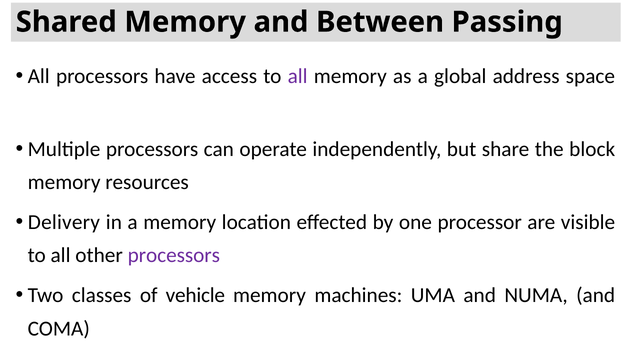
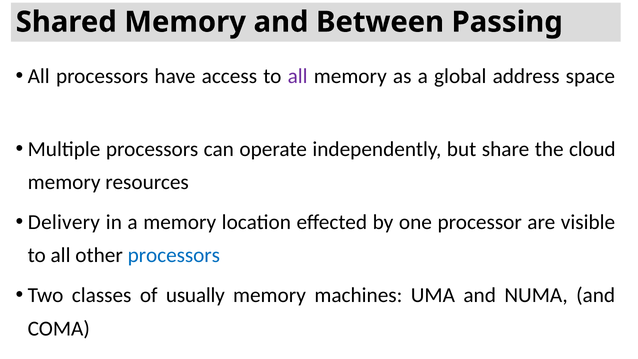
block: block -> cloud
processors at (174, 255) colour: purple -> blue
vehicle: vehicle -> usually
